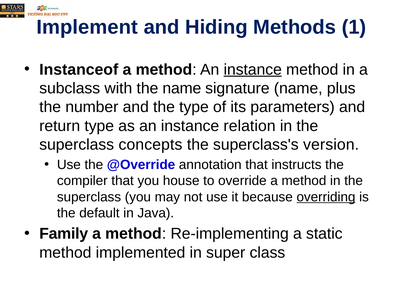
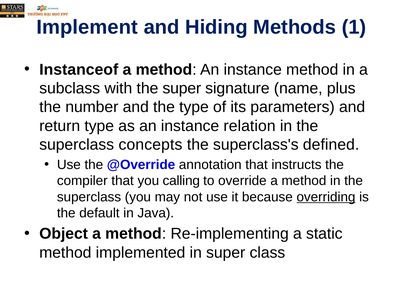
instance at (253, 70) underline: present -> none
the name: name -> super
version: version -> defined
house: house -> calling
Family: Family -> Object
